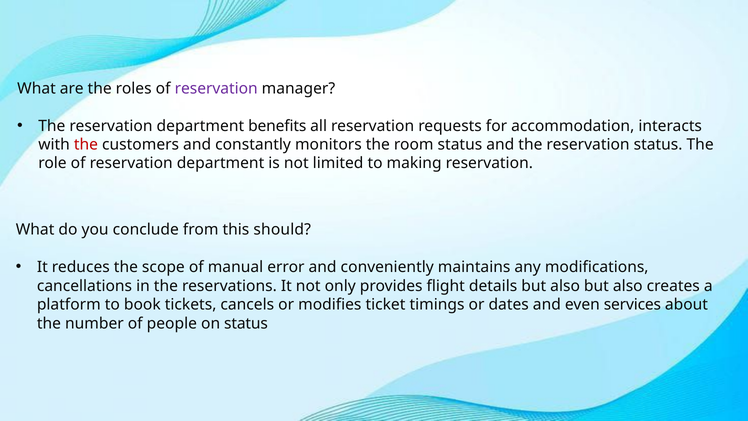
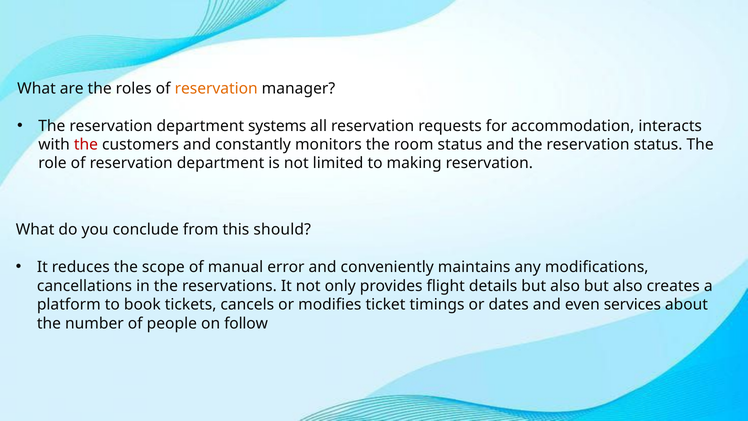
reservation at (216, 88) colour: purple -> orange
benefits: benefits -> systems
on status: status -> follow
